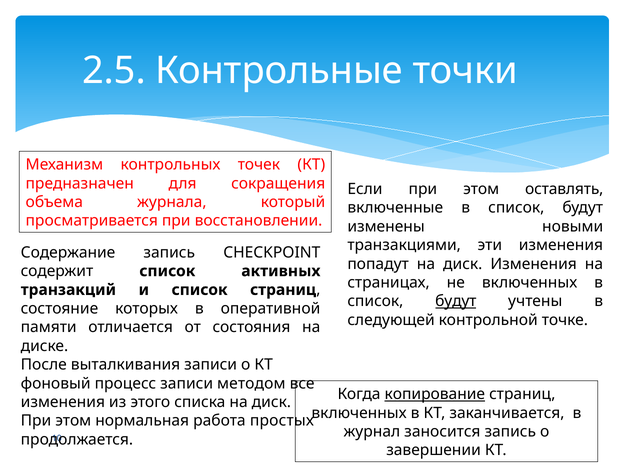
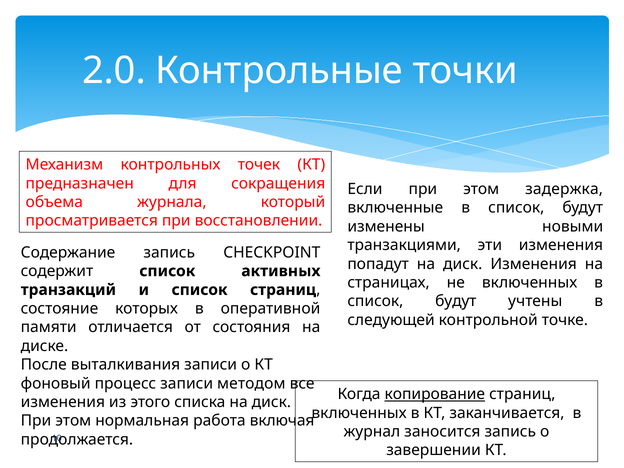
2.5: 2.5 -> 2.0
оставлять: оставлять -> задержка
будут at (456, 301) underline: present -> none
простых: простых -> включая
